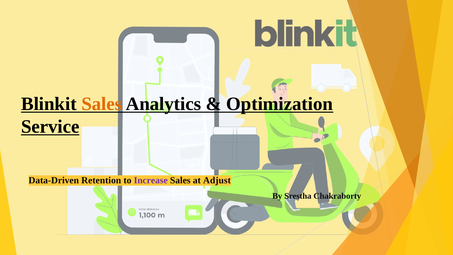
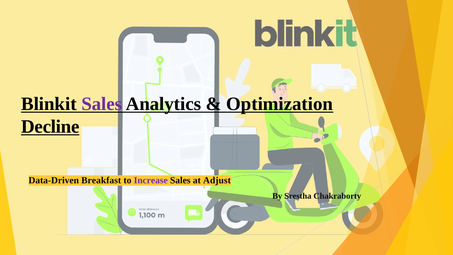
Sales at (102, 104) colour: orange -> purple
Service: Service -> Decline
Retention: Retention -> Breakfast
